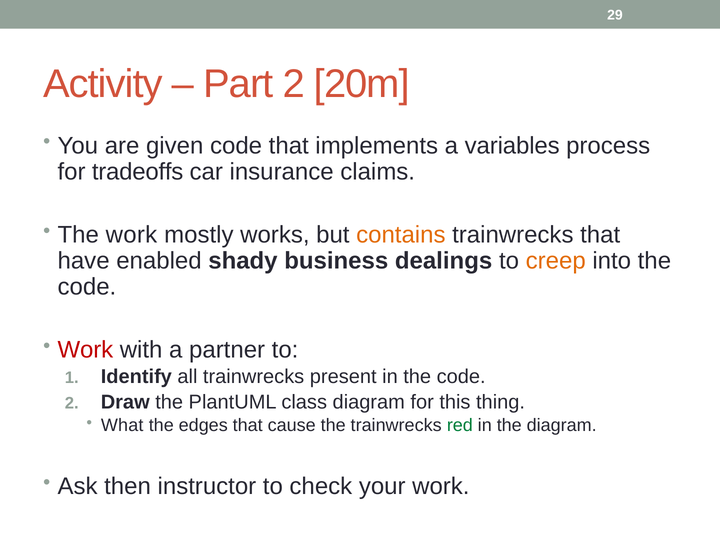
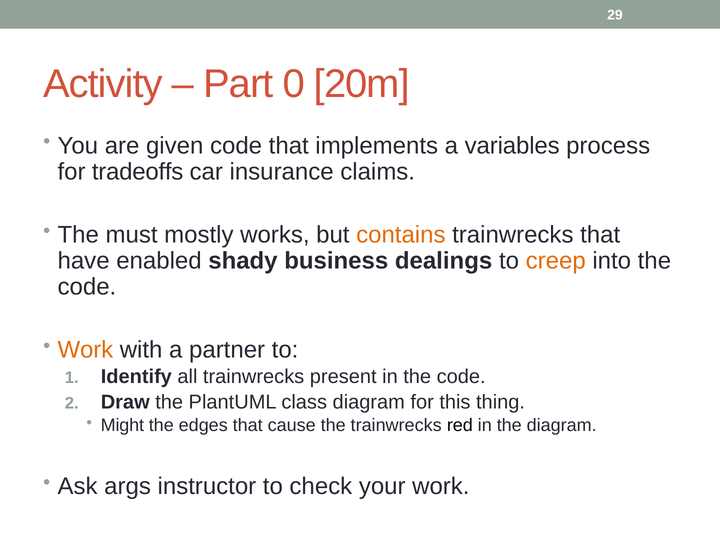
Part 2: 2 -> 0
The work: work -> must
Work at (85, 350) colour: red -> orange
What: What -> Might
red colour: green -> black
then: then -> args
